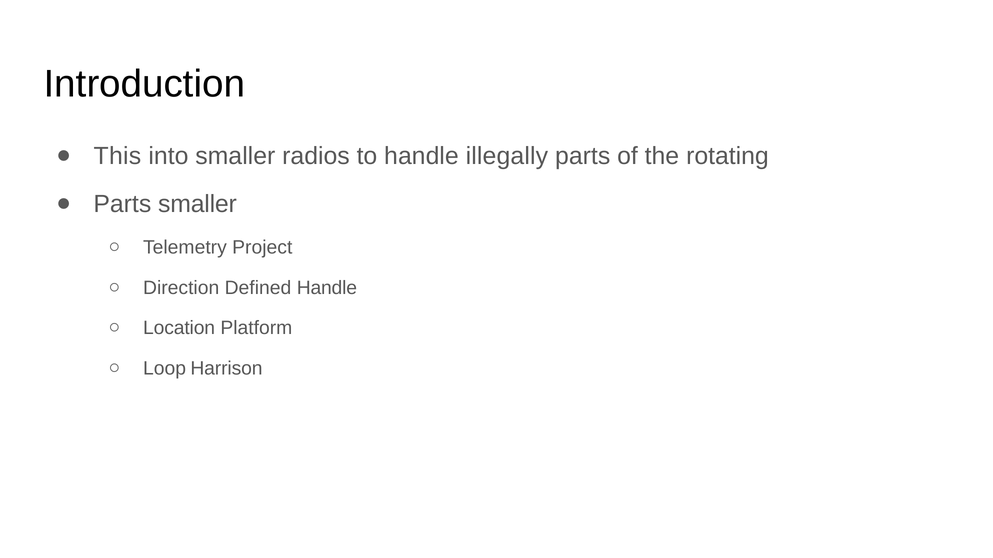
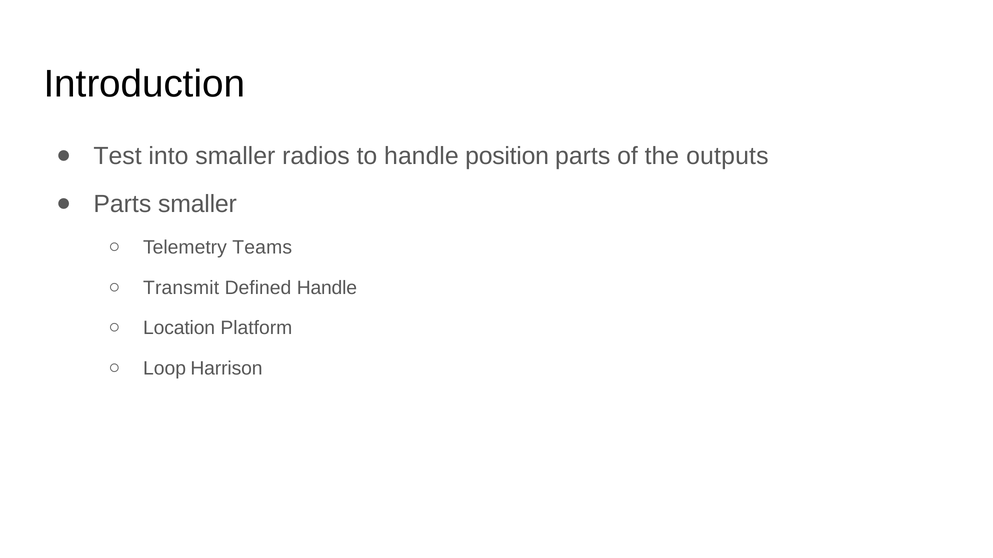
This: This -> Test
illegally: illegally -> position
rotating: rotating -> outputs
Project: Project -> Teams
Direction: Direction -> Transmit
